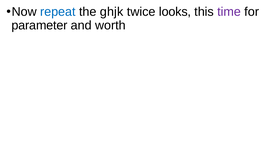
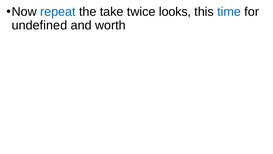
ghjk: ghjk -> take
time colour: purple -> blue
parameter: parameter -> undefined
